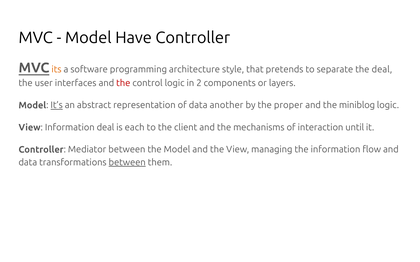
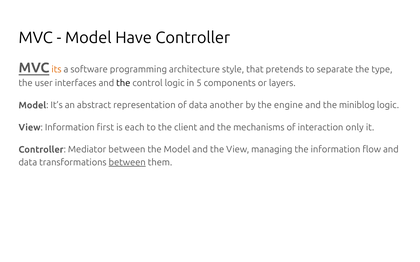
the deal: deal -> type
the at (123, 83) colour: red -> black
2: 2 -> 5
It’s underline: present -> none
proper: proper -> engine
Information deal: deal -> first
until: until -> only
